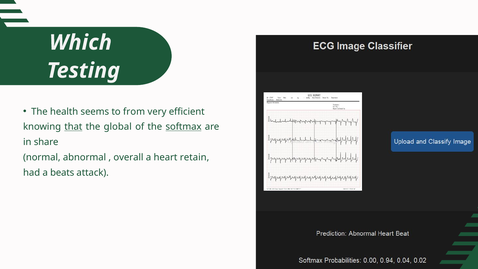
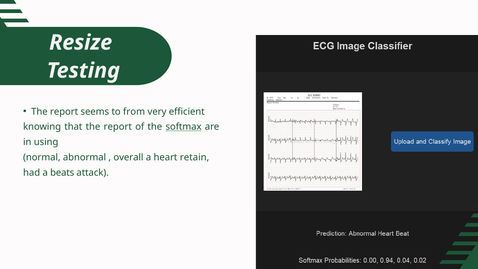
Which: Which -> Resize
health at (64, 111): health -> report
that underline: present -> none
global at (118, 127): global -> report
share: share -> using
